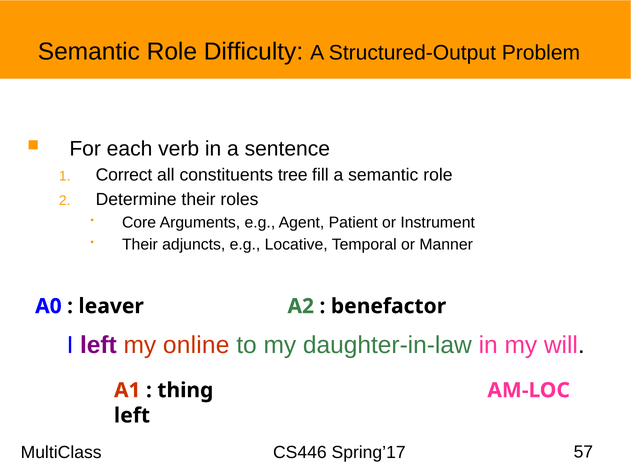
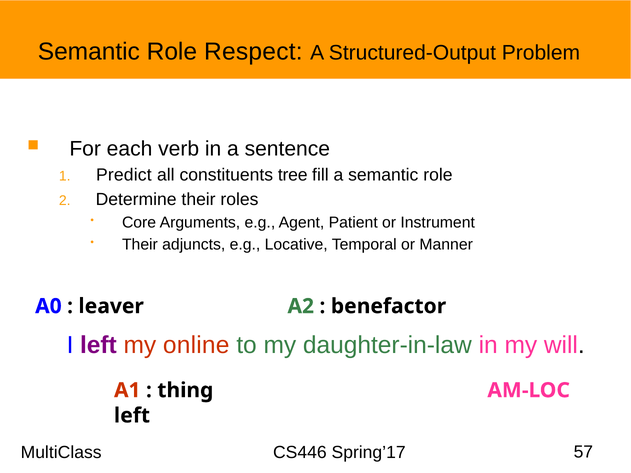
Difficulty: Difficulty -> Respect
Correct: Correct -> Predict
